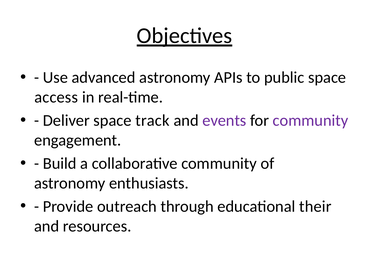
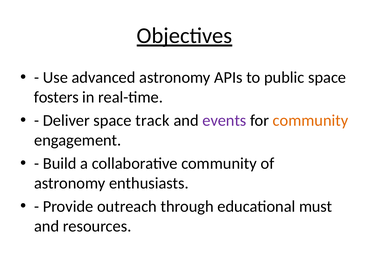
access: access -> fosters
community at (311, 120) colour: purple -> orange
their: their -> must
